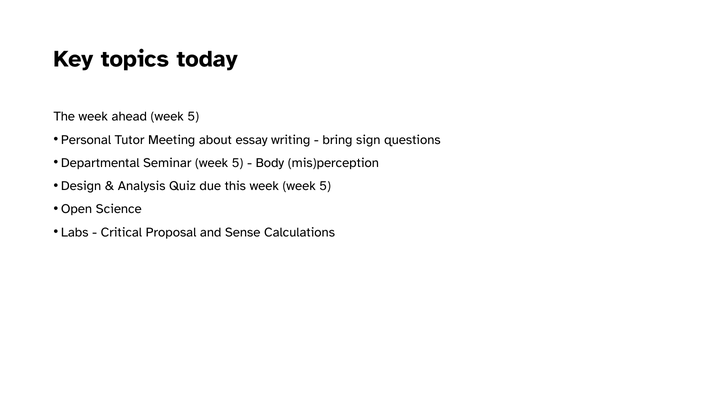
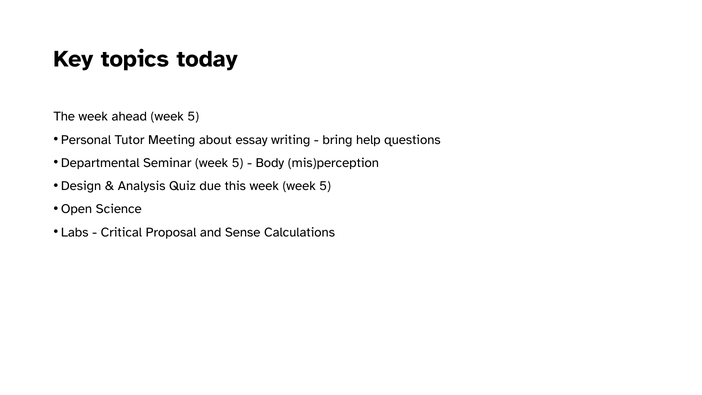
sign: sign -> help
